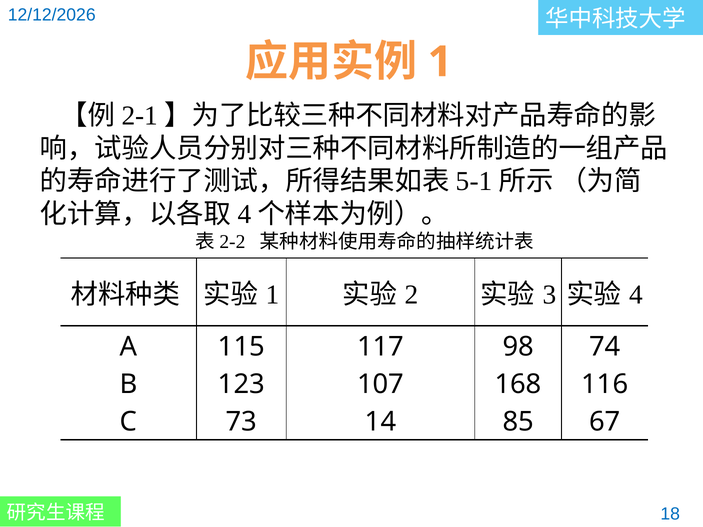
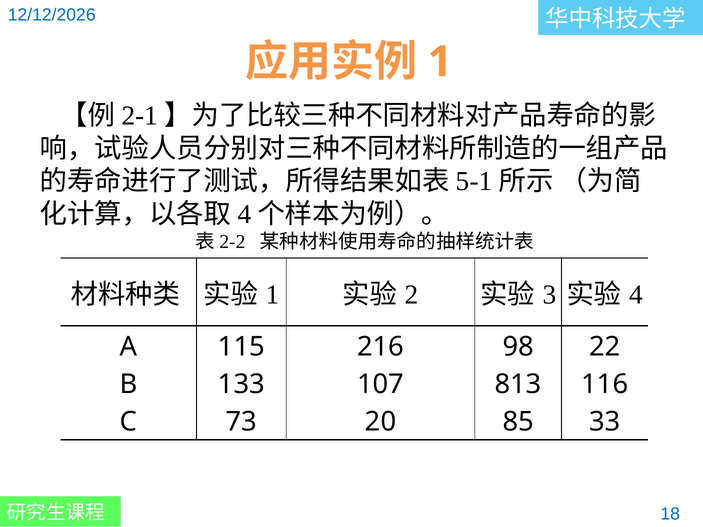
117: 117 -> 216
74: 74 -> 22
123: 123 -> 133
168: 168 -> 813
14: 14 -> 20
67: 67 -> 33
